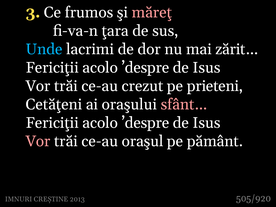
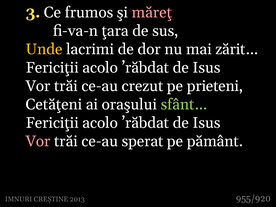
Unde colour: light blue -> yellow
’despre at (145, 68): ’despre -> ’răbdat
sfânt… colour: pink -> light green
’despre at (145, 123): ’despre -> ’răbdat
oraşul: oraşul -> sperat
505/920: 505/920 -> 955/920
